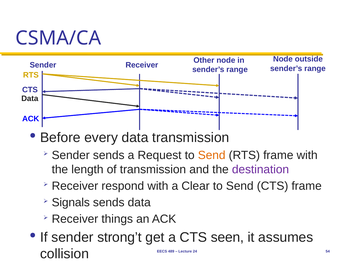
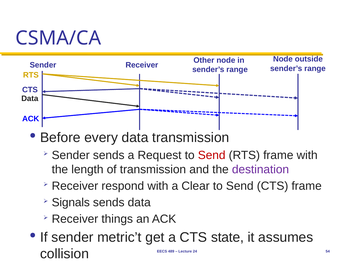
Send at (212, 155) colour: orange -> red
strong’t: strong’t -> metric’t
seen: seen -> state
